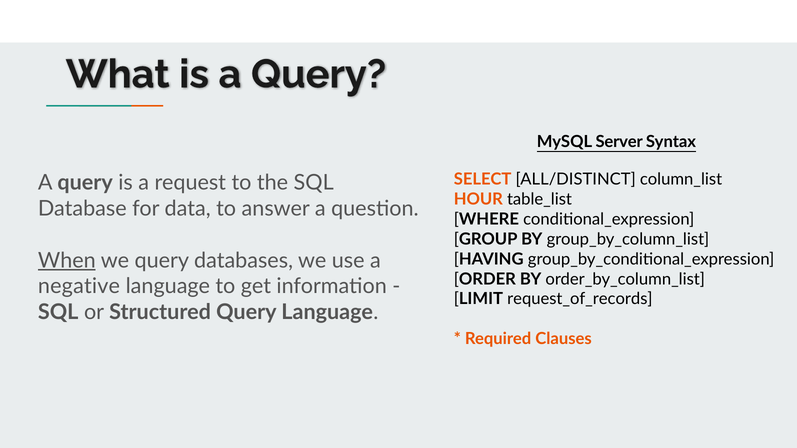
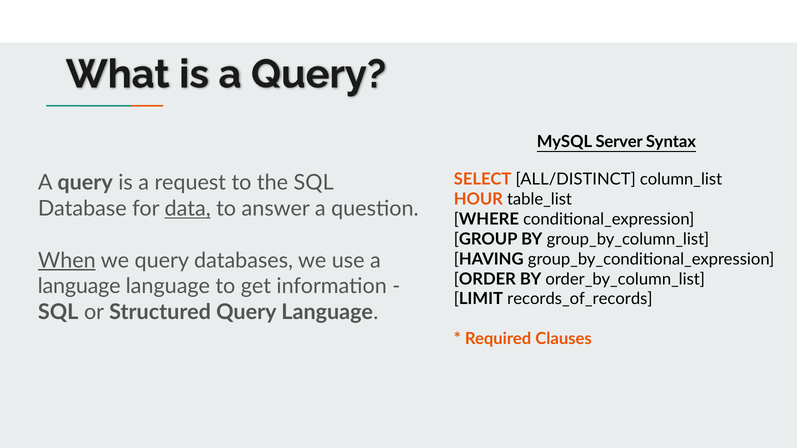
data underline: none -> present
negative at (79, 287): negative -> language
request_of_records: request_of_records -> records_of_records
